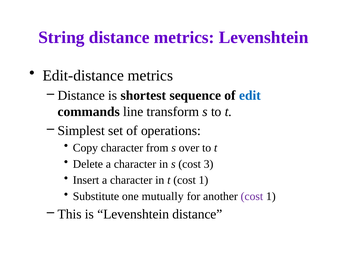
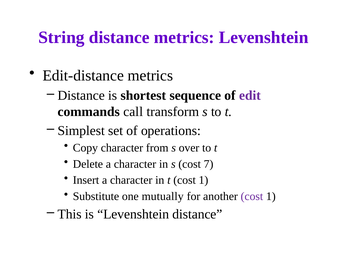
edit colour: blue -> purple
line: line -> call
3: 3 -> 7
